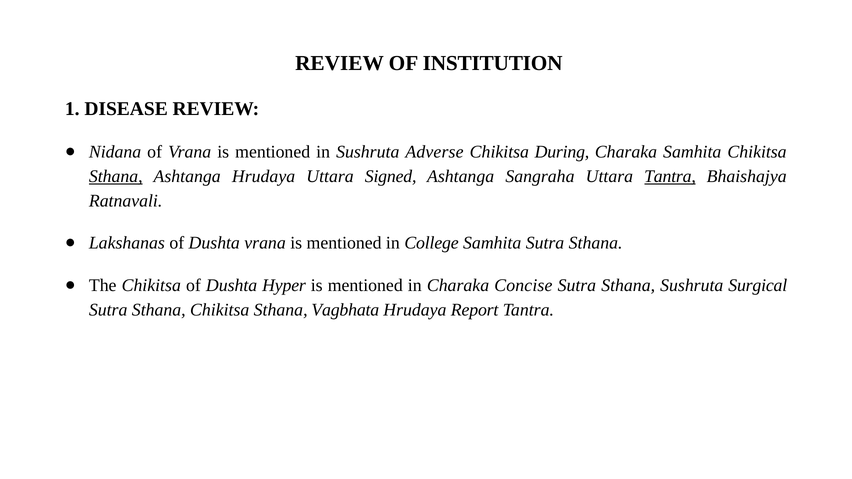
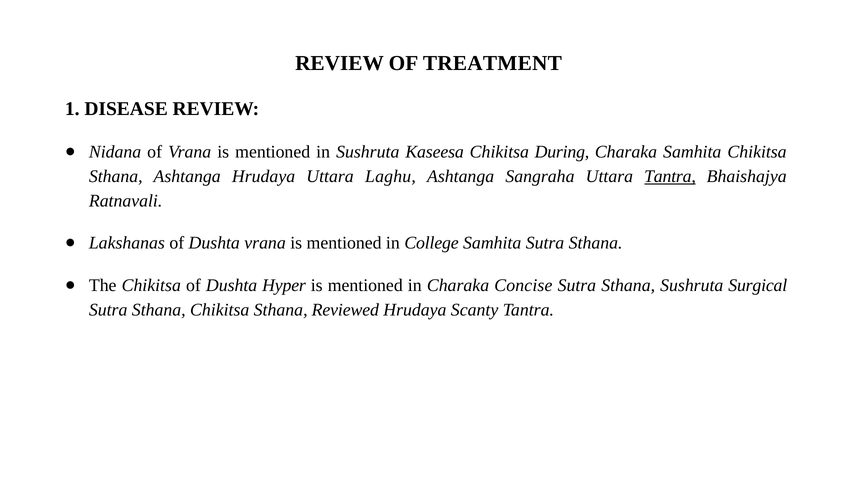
INSTITUTION: INSTITUTION -> TREATMENT
Adverse: Adverse -> Kaseesa
Sthana at (116, 176) underline: present -> none
Signed: Signed -> Laghu
Vagbhata: Vagbhata -> Reviewed
Report: Report -> Scanty
